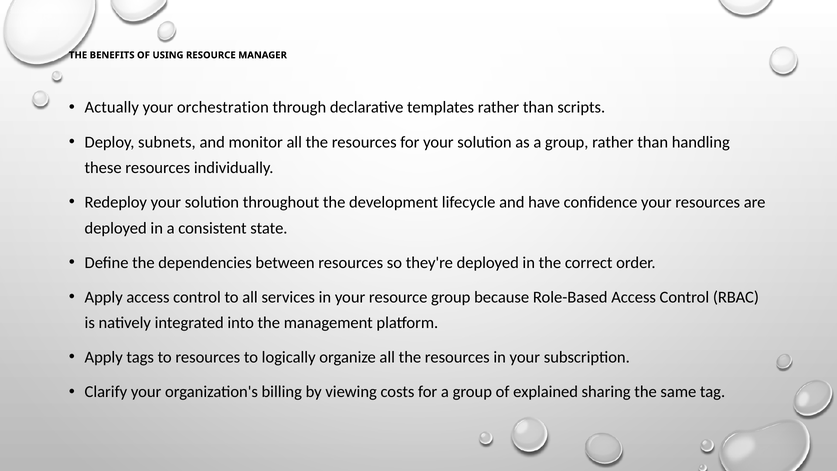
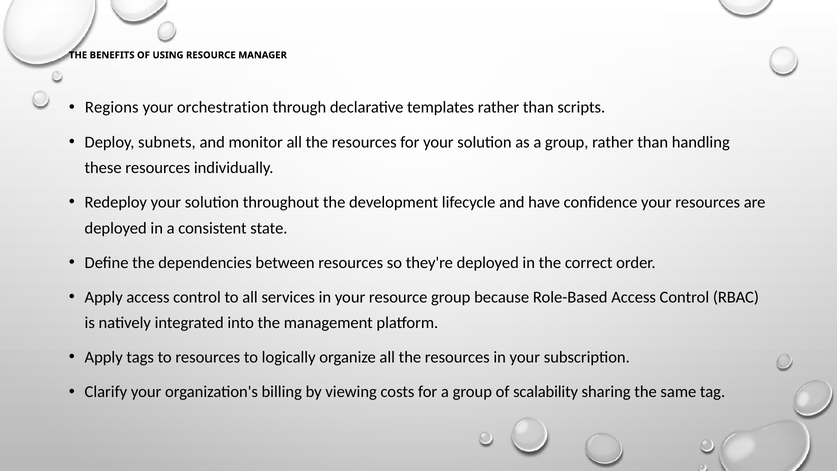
Actually: Actually -> Regions
explained: explained -> scalability
